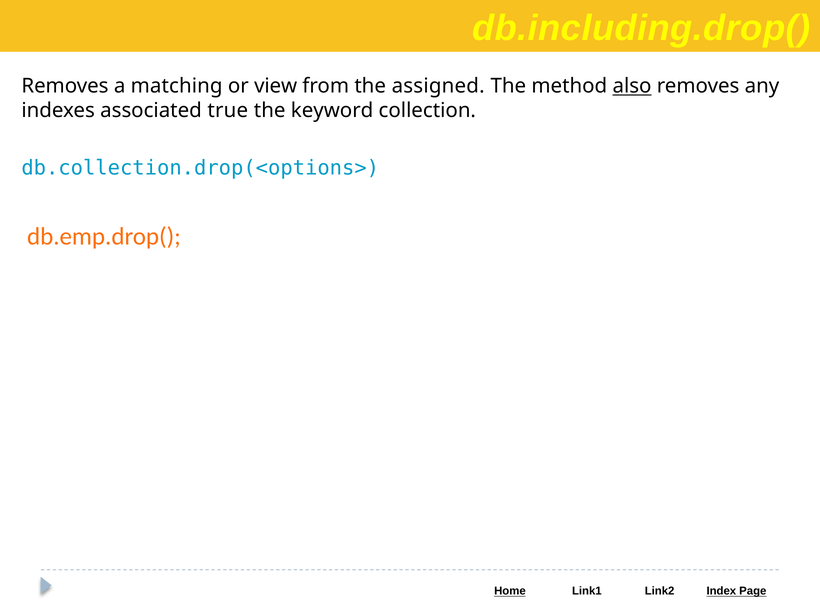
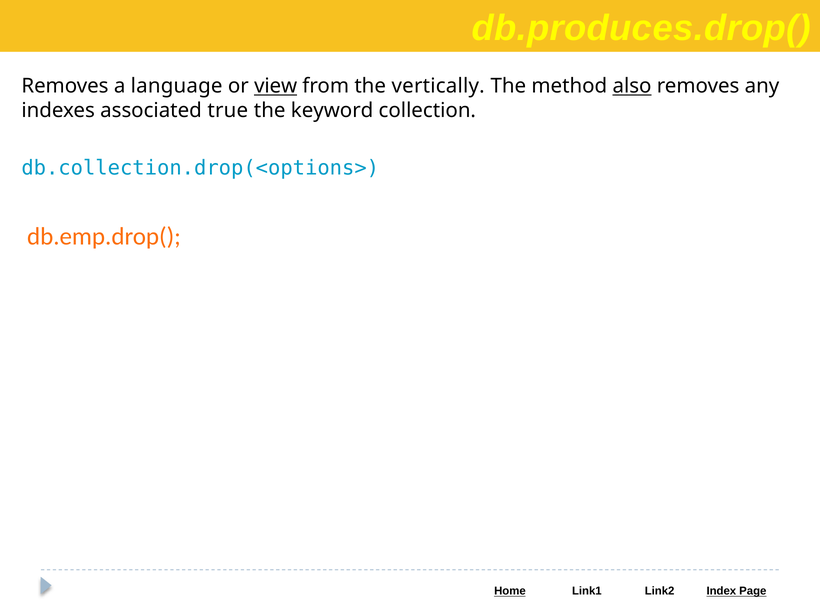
db.including.drop(: db.including.drop( -> db.produces.drop(
matching: matching -> language
view underline: none -> present
assigned: assigned -> vertically
